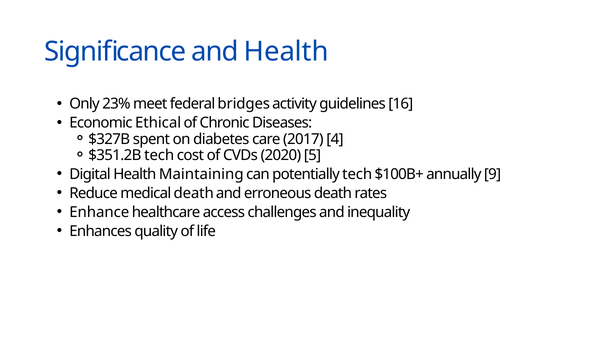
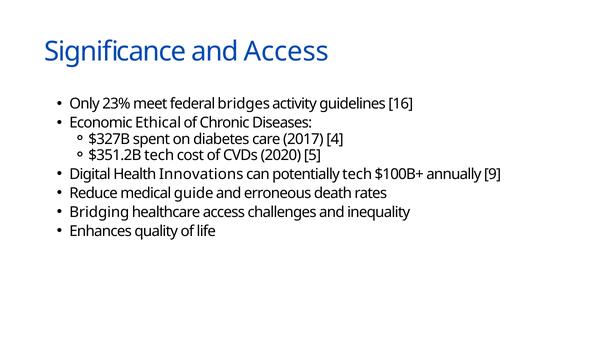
and Health: Health -> Access
Maintaining: Maintaining -> Innovations
medical death: death -> guide
Enhance: Enhance -> Bridging
